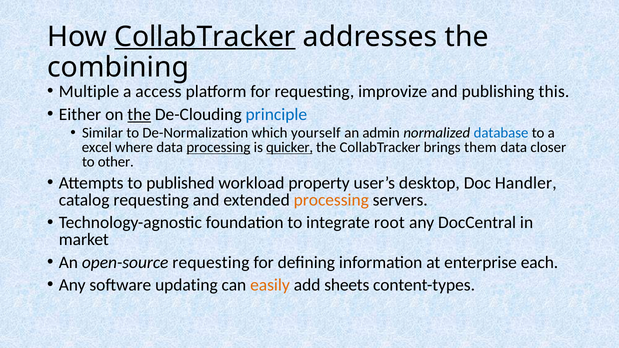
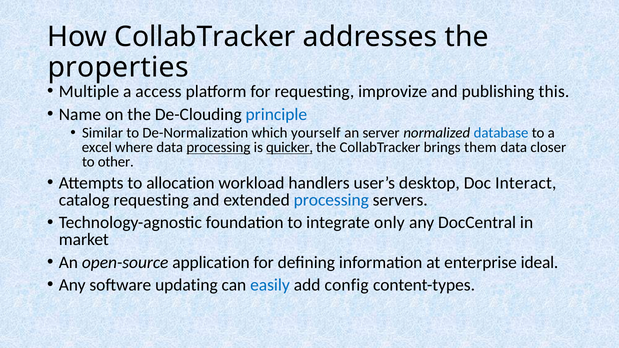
CollabTracker at (205, 37) underline: present -> none
combining: combining -> properties
Either: Either -> Name
the at (139, 114) underline: present -> none
admin: admin -> server
published: published -> allocation
property: property -> handlers
Handler: Handler -> Interact
processing at (331, 200) colour: orange -> blue
root: root -> only
open-source requesting: requesting -> application
each: each -> ideal
easily colour: orange -> blue
sheets: sheets -> config
